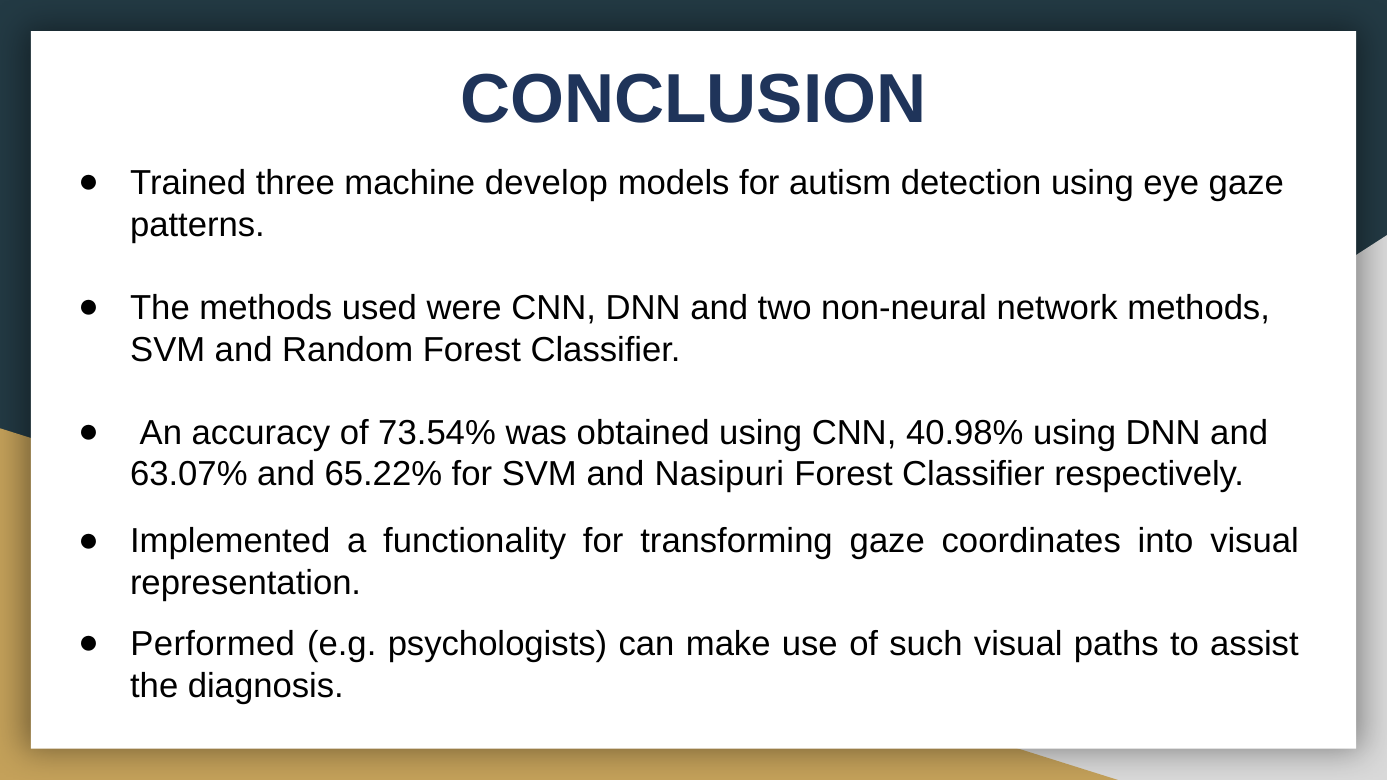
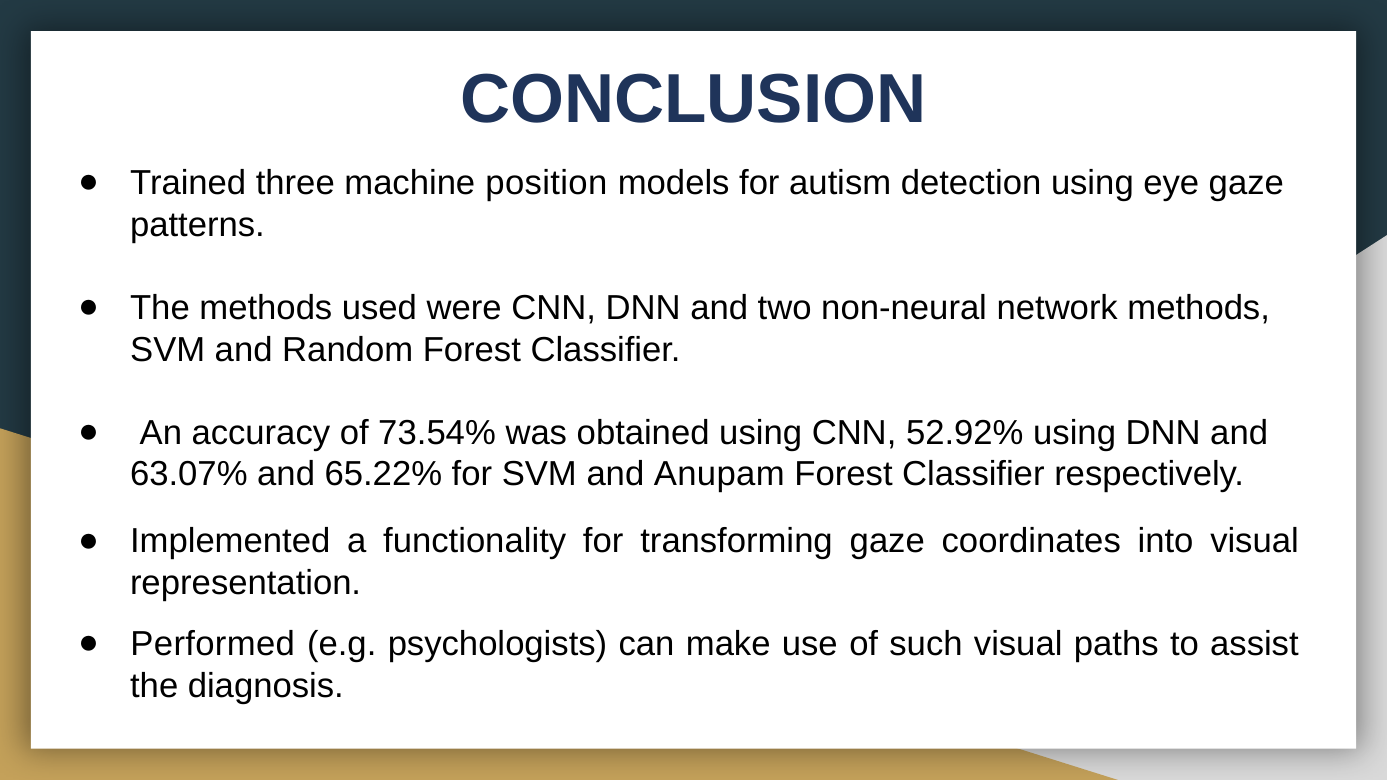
develop: develop -> position
40.98%: 40.98% -> 52.92%
Nasipuri: Nasipuri -> Anupam
